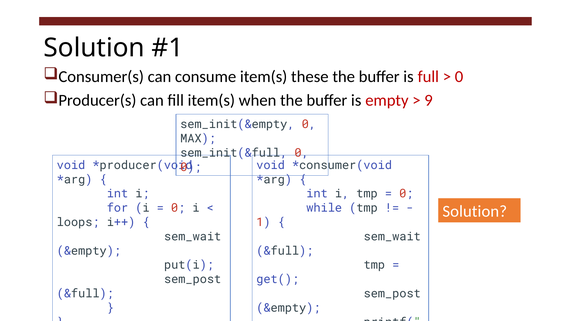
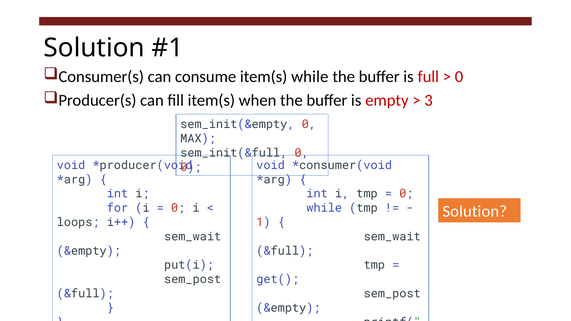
item(s these: these -> while
9: 9 -> 3
